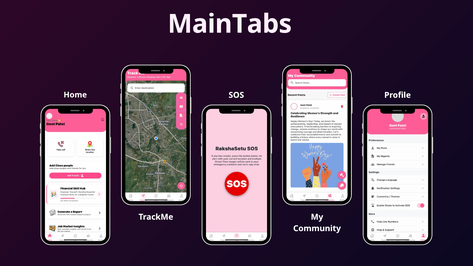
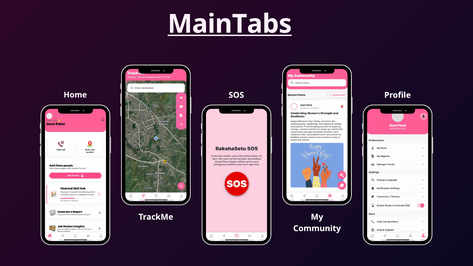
MainTabs underline: none -> present
